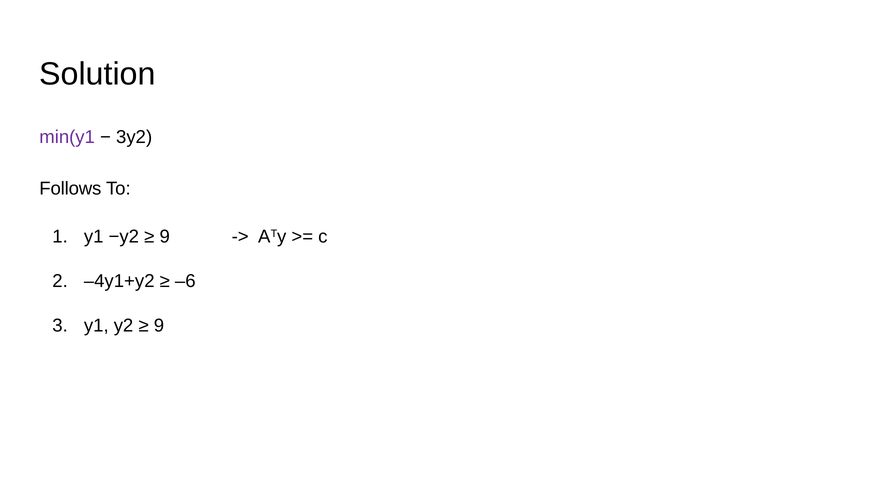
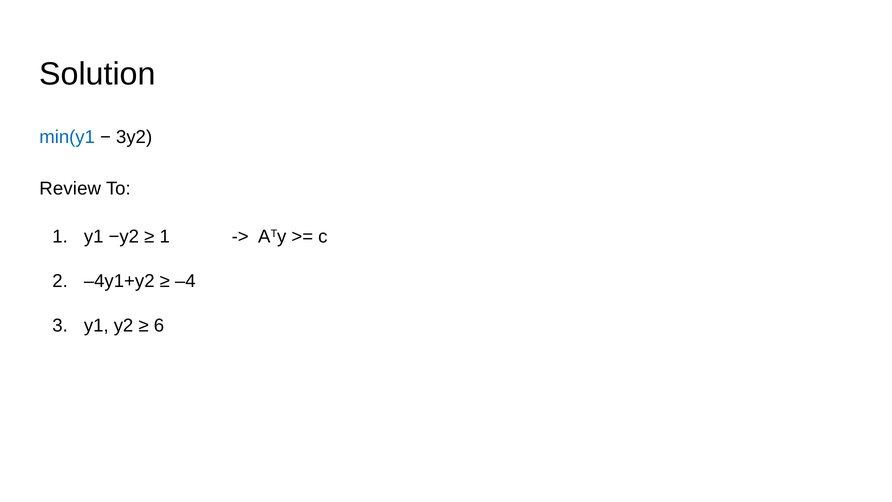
min(y1 colour: purple -> blue
Follows: Follows -> Review
9 at (165, 236): 9 -> 1
–6: –6 -> –4
9 at (159, 326): 9 -> 6
